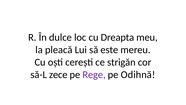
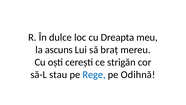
pleacă: pleacă -> ascuns
este: este -> braț
zece: zece -> stau
Rege colour: purple -> blue
